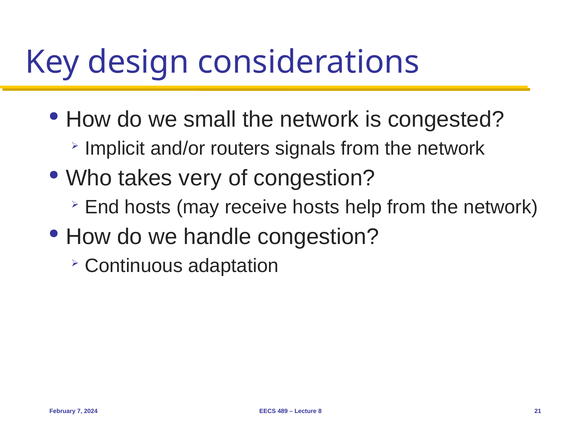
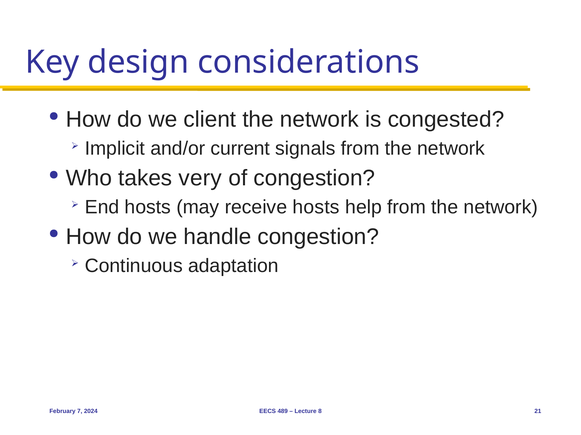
small: small -> client
routers: routers -> current
